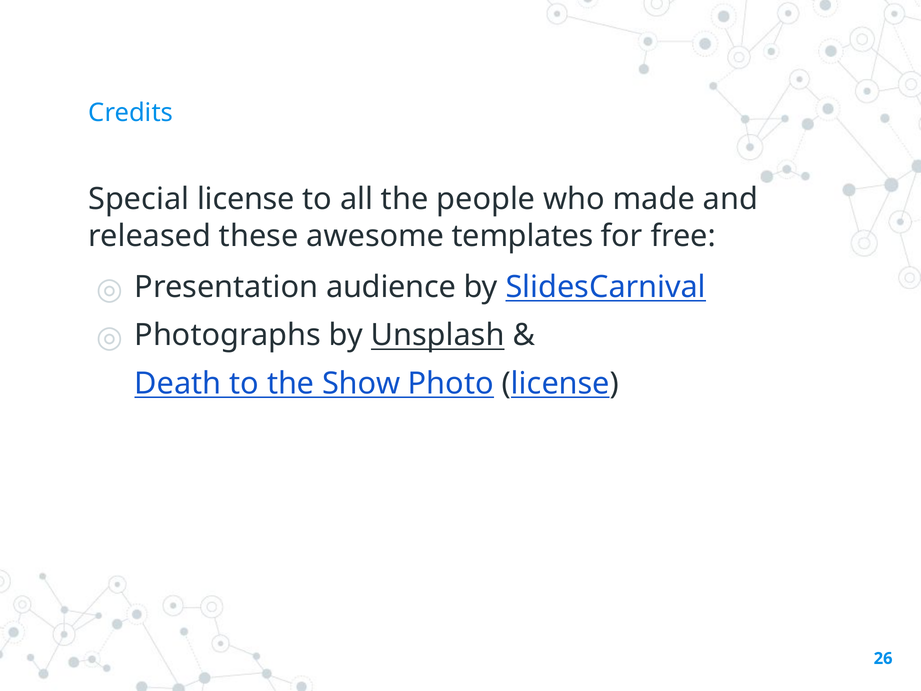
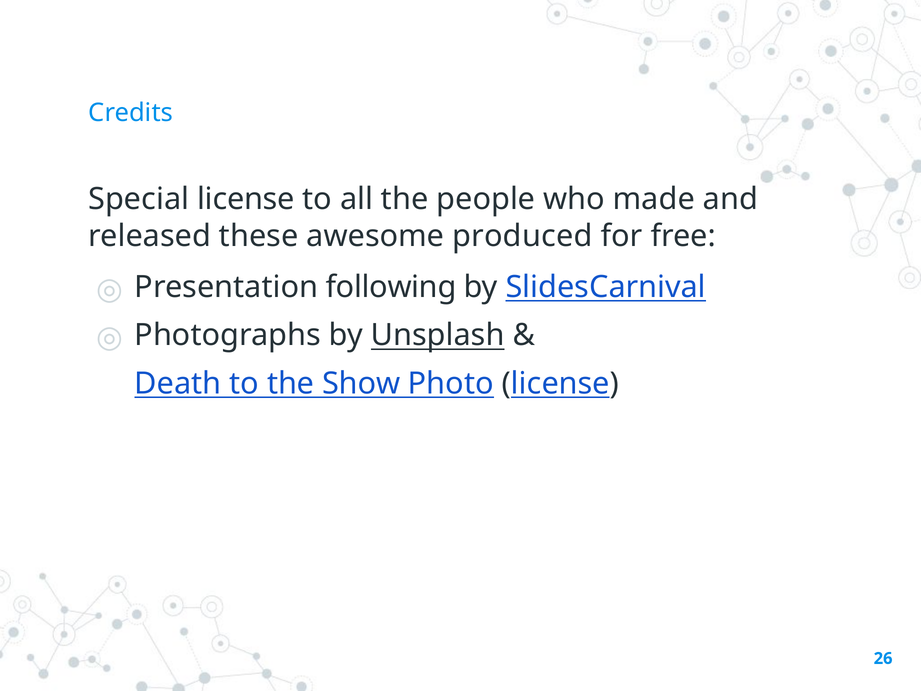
templates: templates -> produced
audience: audience -> following
